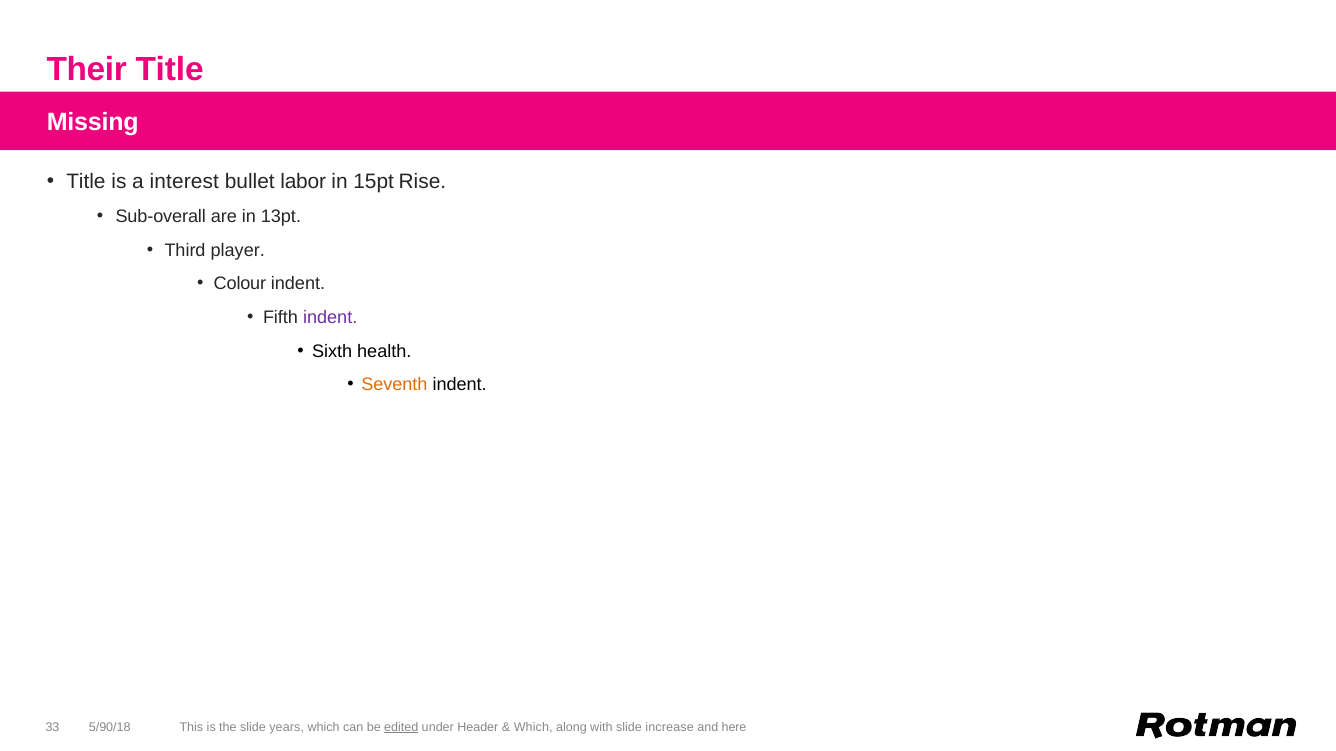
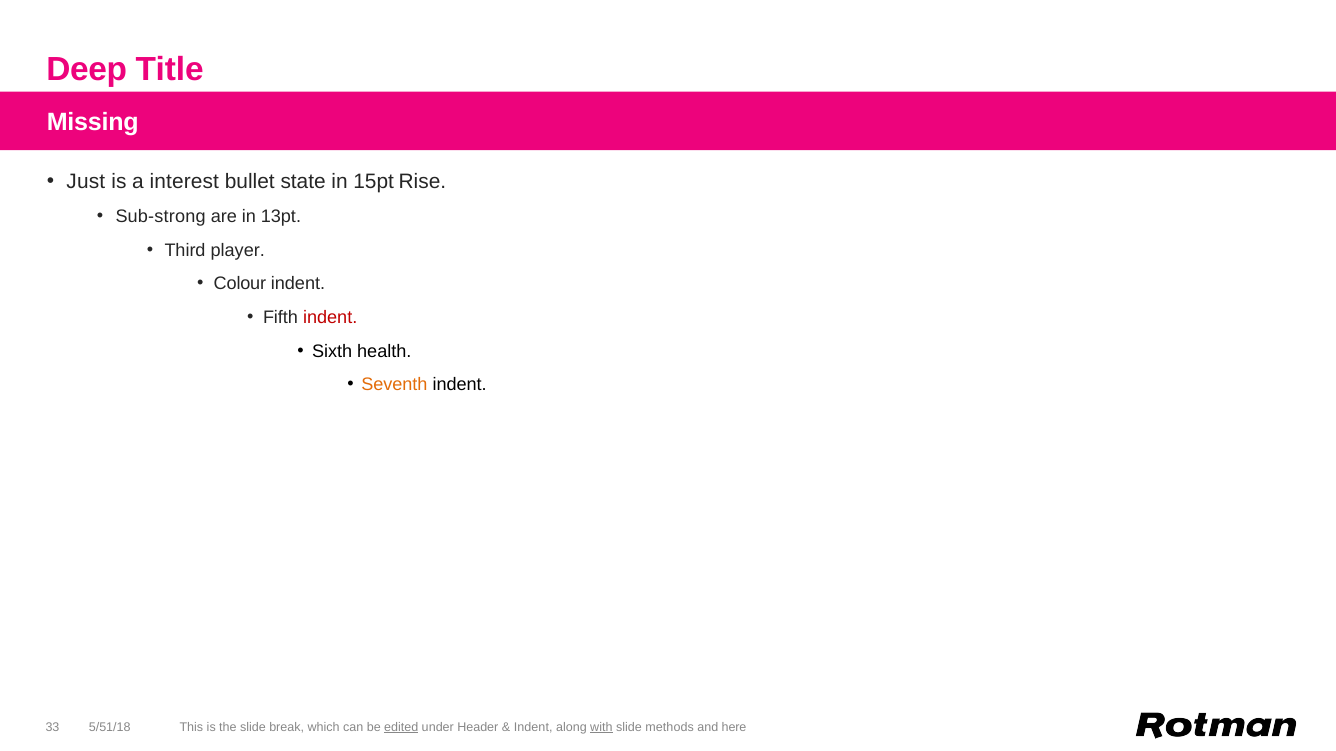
Their: Their -> Deep
Title at (86, 182): Title -> Just
labor: labor -> state
Sub-overall: Sub-overall -> Sub-strong
indent at (330, 318) colour: purple -> red
5/90/18: 5/90/18 -> 5/51/18
years: years -> break
Which at (533, 728): Which -> Indent
with underline: none -> present
increase: increase -> methods
